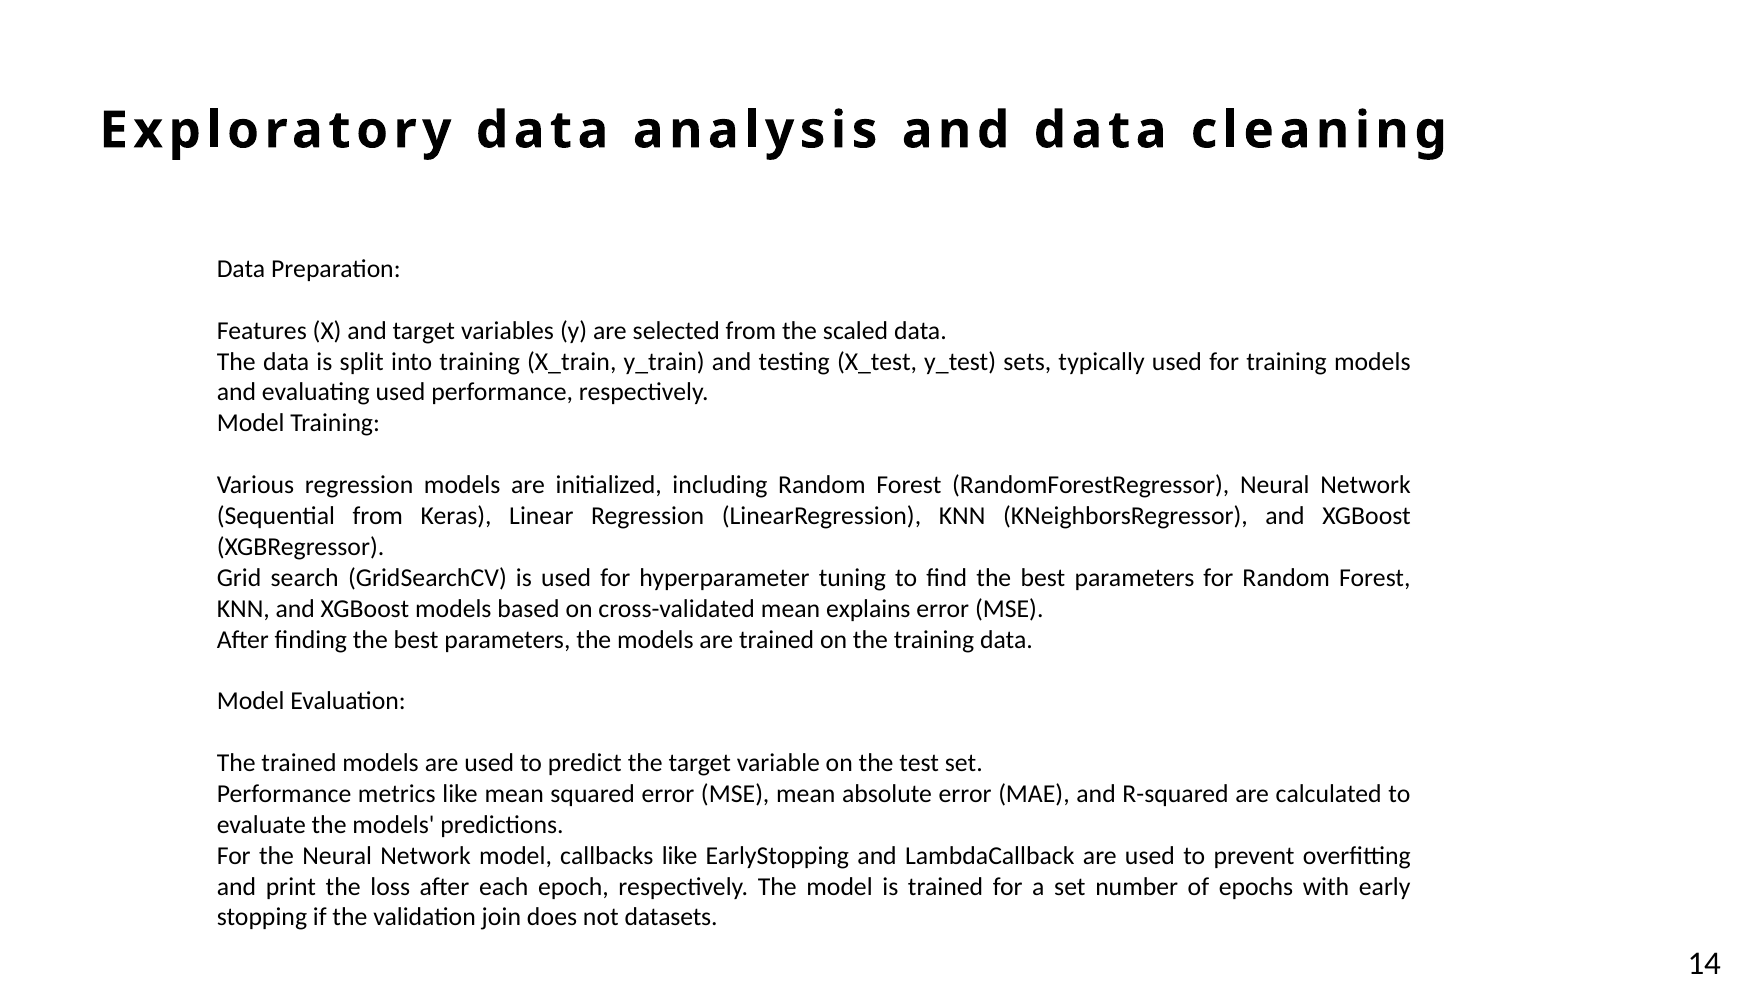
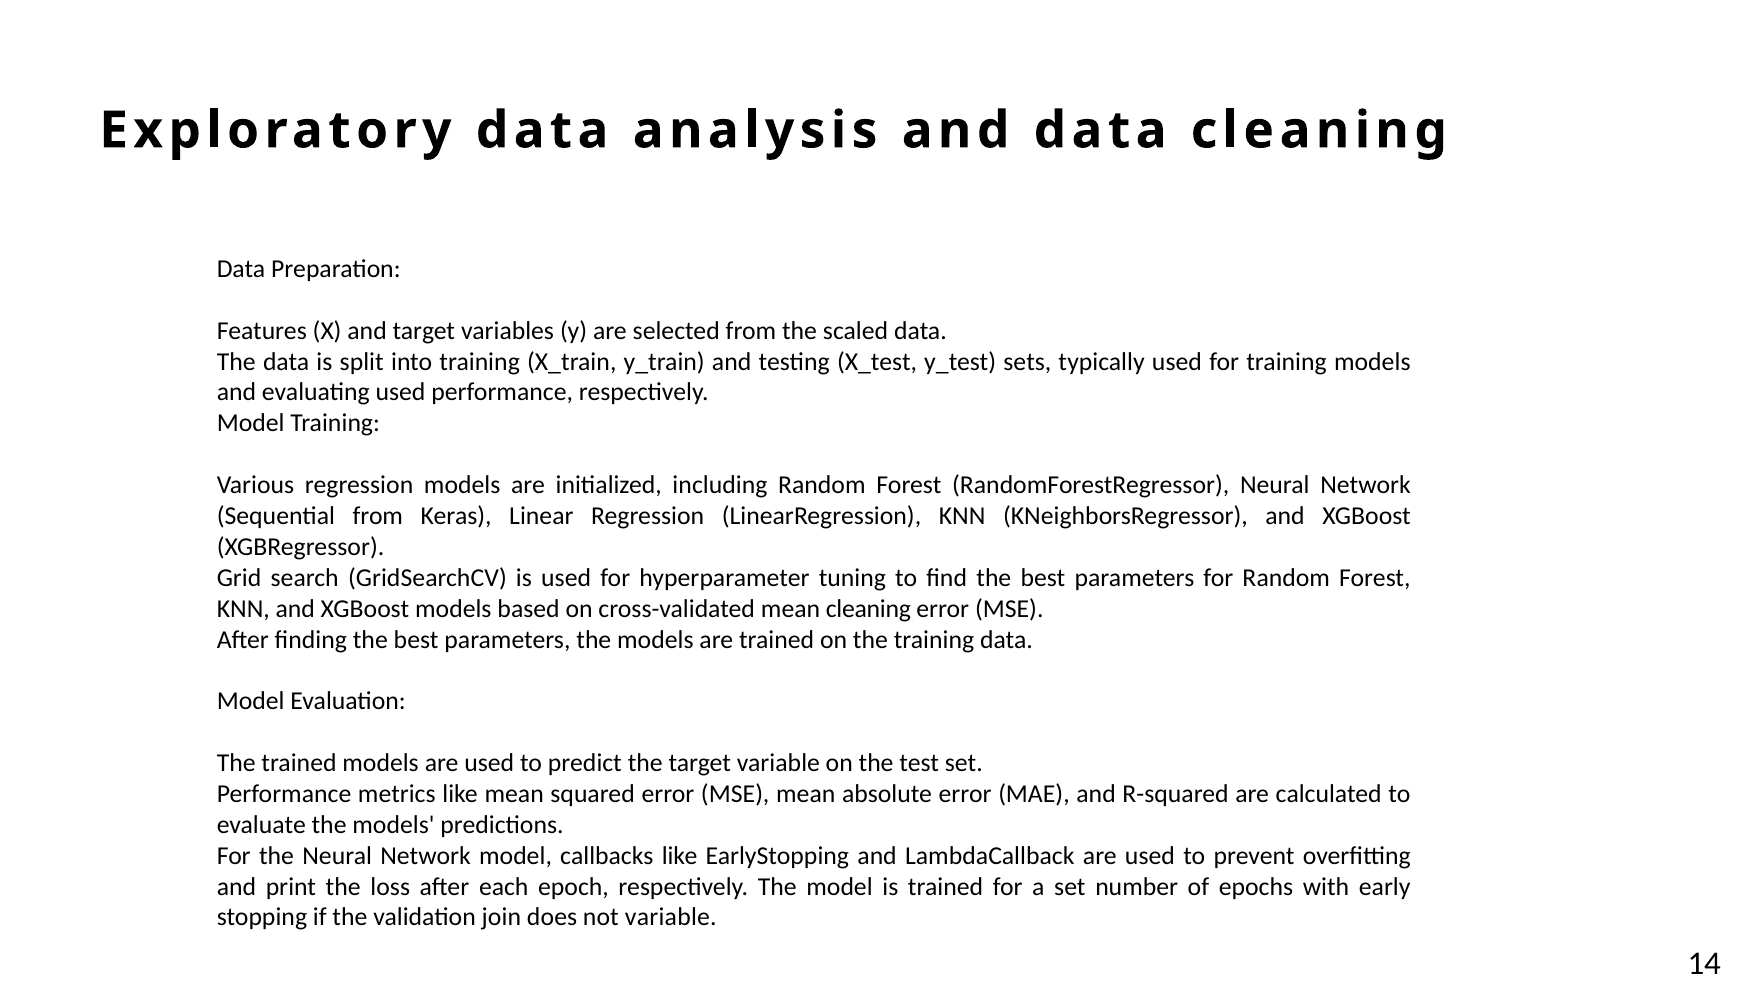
mean explains: explains -> cleaning
not datasets: datasets -> variable
